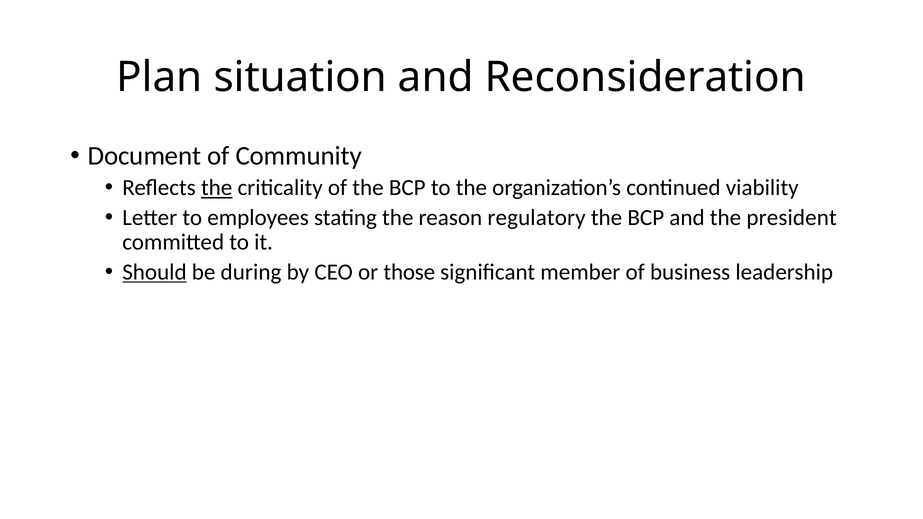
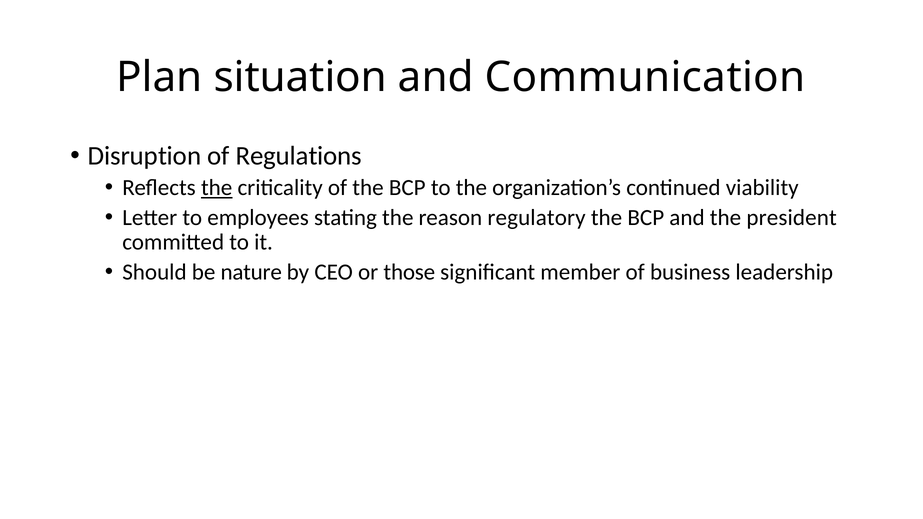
Reconsideration: Reconsideration -> Communication
Document: Document -> Disruption
Community: Community -> Regulations
Should underline: present -> none
during: during -> nature
